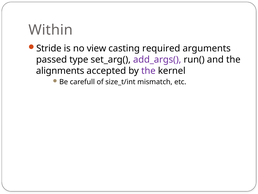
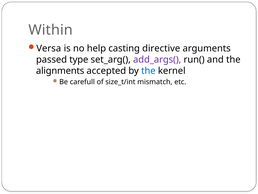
Stride: Stride -> Versa
view: view -> help
required: required -> directive
the at (148, 71) colour: purple -> blue
